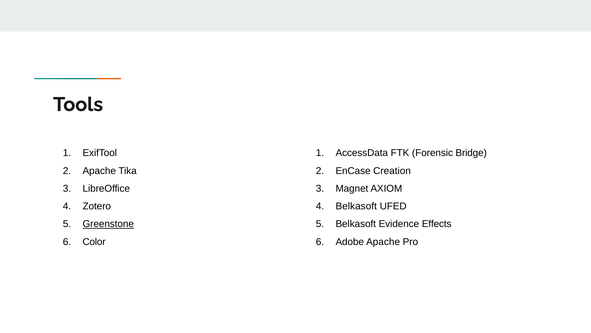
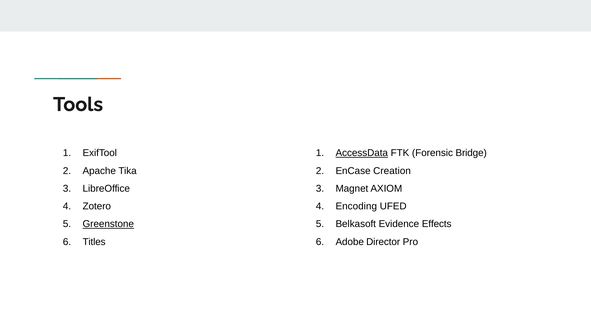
AccessData underline: none -> present
Belkasoft at (356, 206): Belkasoft -> Encoding
Color: Color -> Titles
Adobe Apache: Apache -> Director
